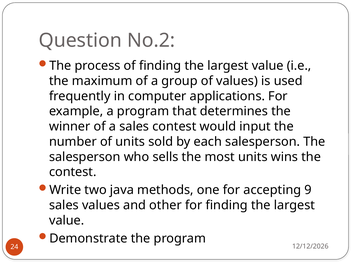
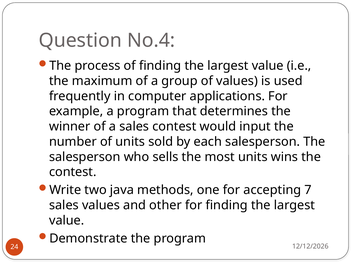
No.2: No.2 -> No.4
9: 9 -> 7
